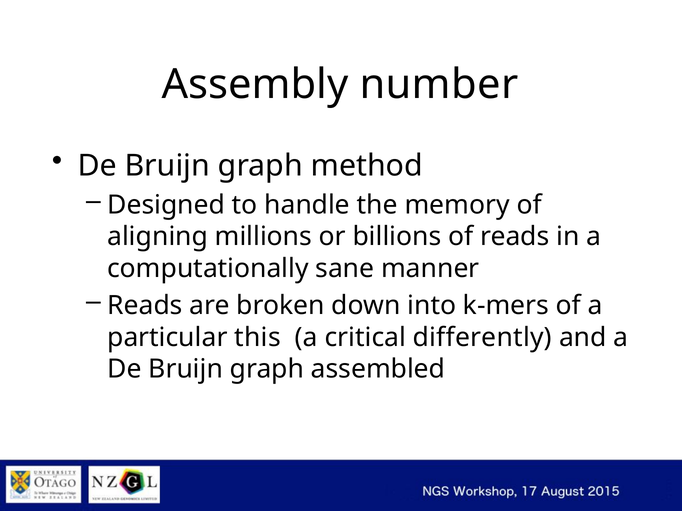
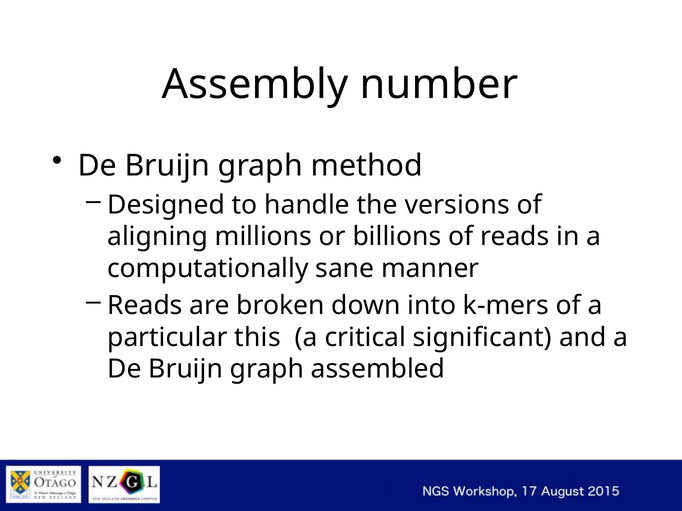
memory: memory -> versions
differently: differently -> significant
